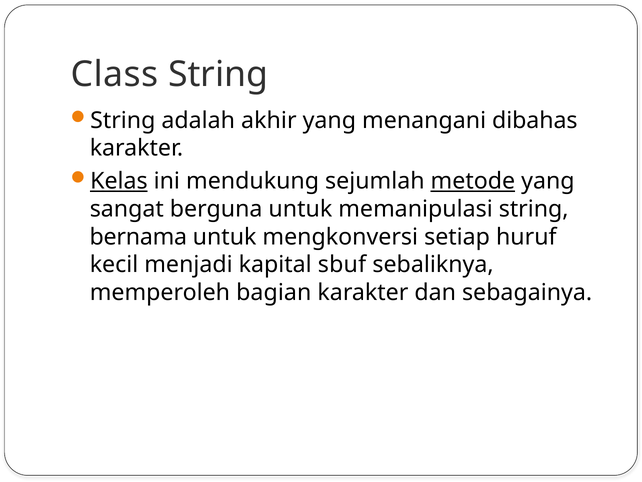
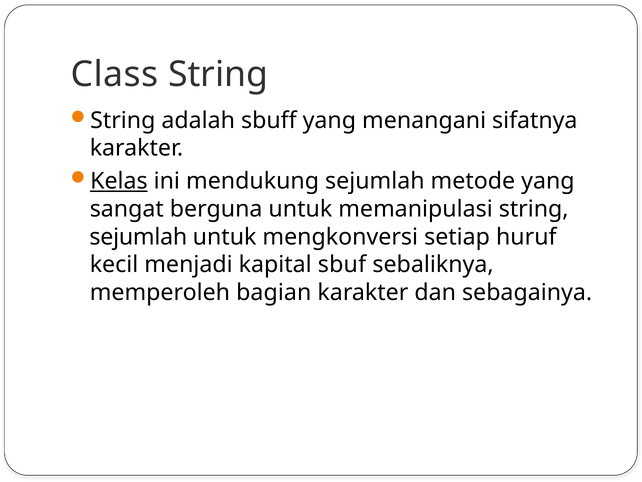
akhir: akhir -> sbuff
dibahas: dibahas -> sifatnya
metode underline: present -> none
bernama at (138, 237): bernama -> sejumlah
